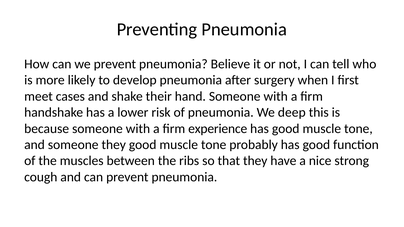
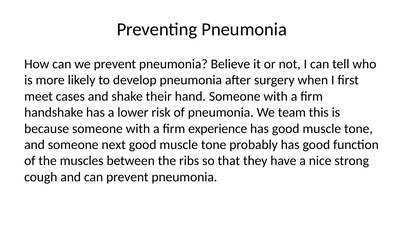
deep: deep -> team
someone they: they -> next
